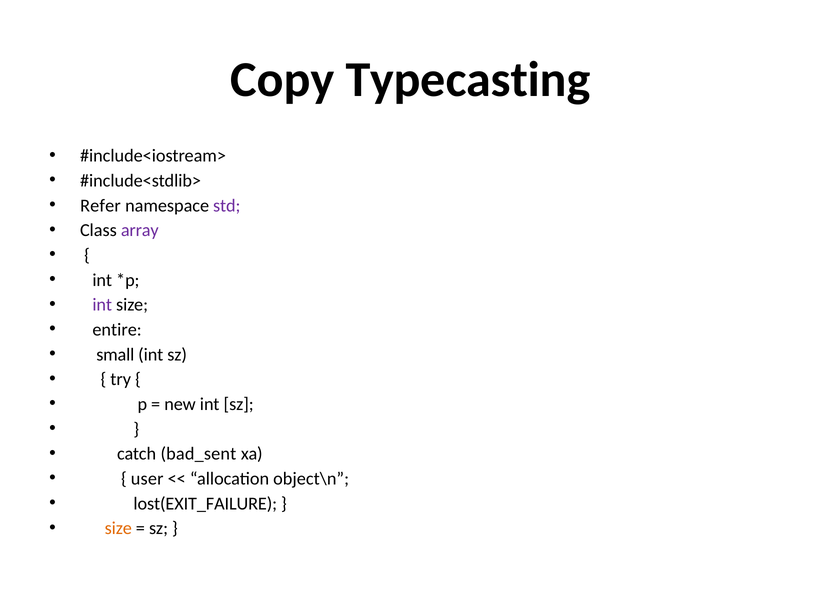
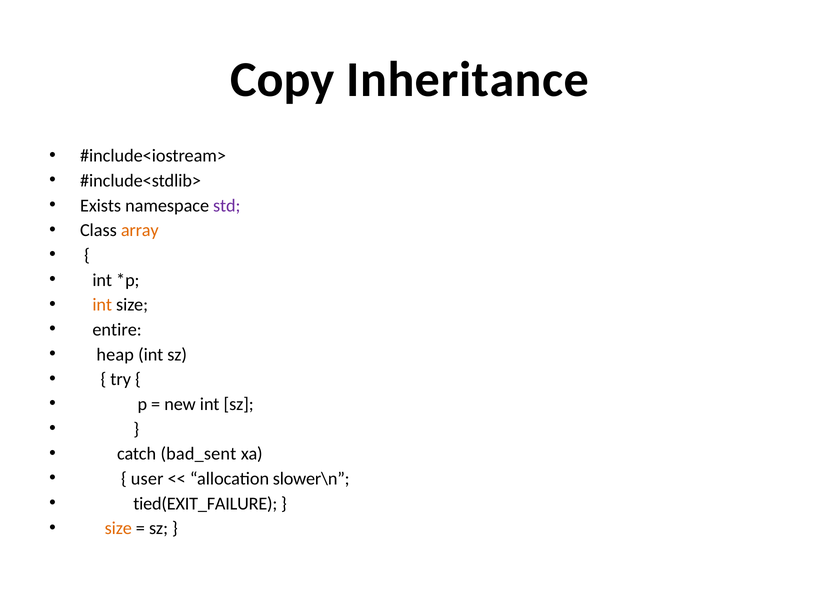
Typecasting: Typecasting -> Inheritance
Refer: Refer -> Exists
array colour: purple -> orange
int at (102, 305) colour: purple -> orange
small: small -> heap
object\n: object\n -> slower\n
lost(EXIT_FAILURE: lost(EXIT_FAILURE -> tied(EXIT_FAILURE
